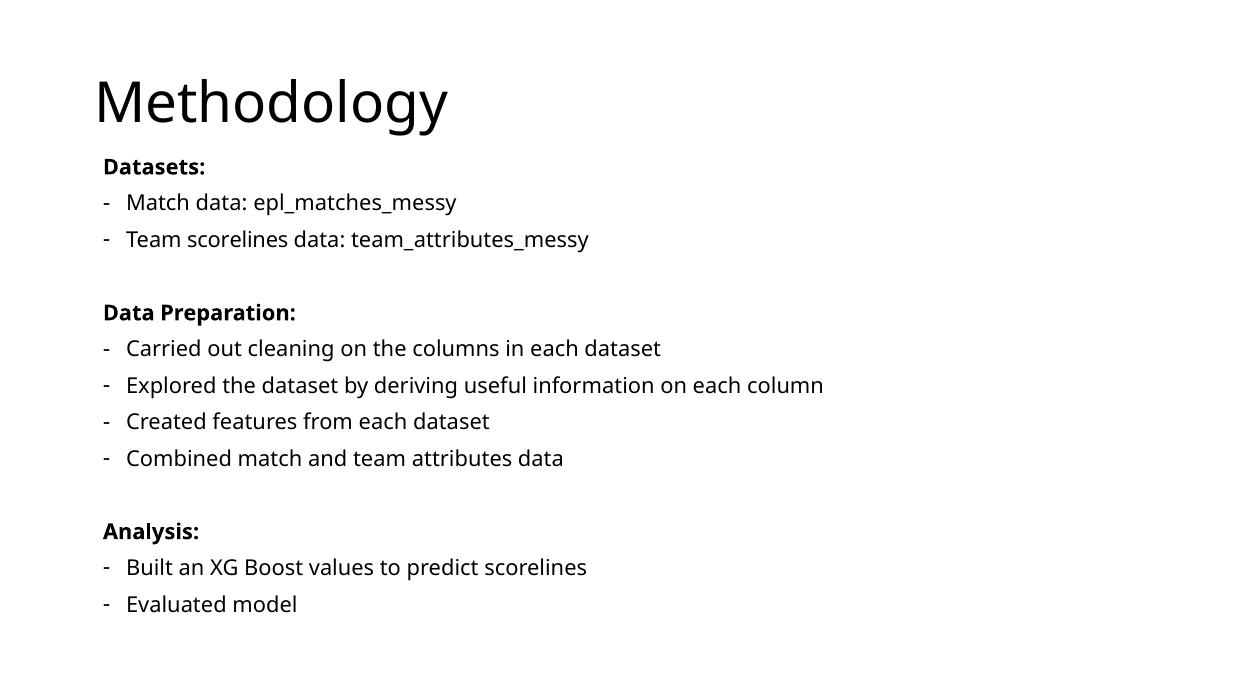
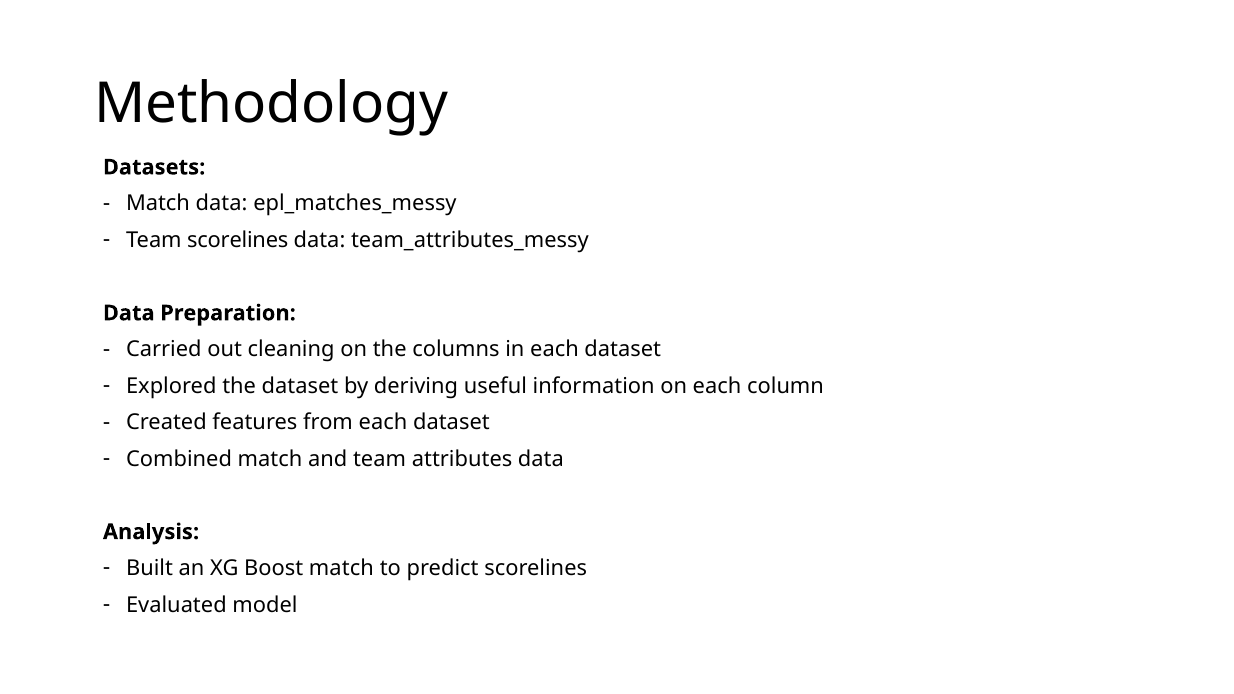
Boost values: values -> match
